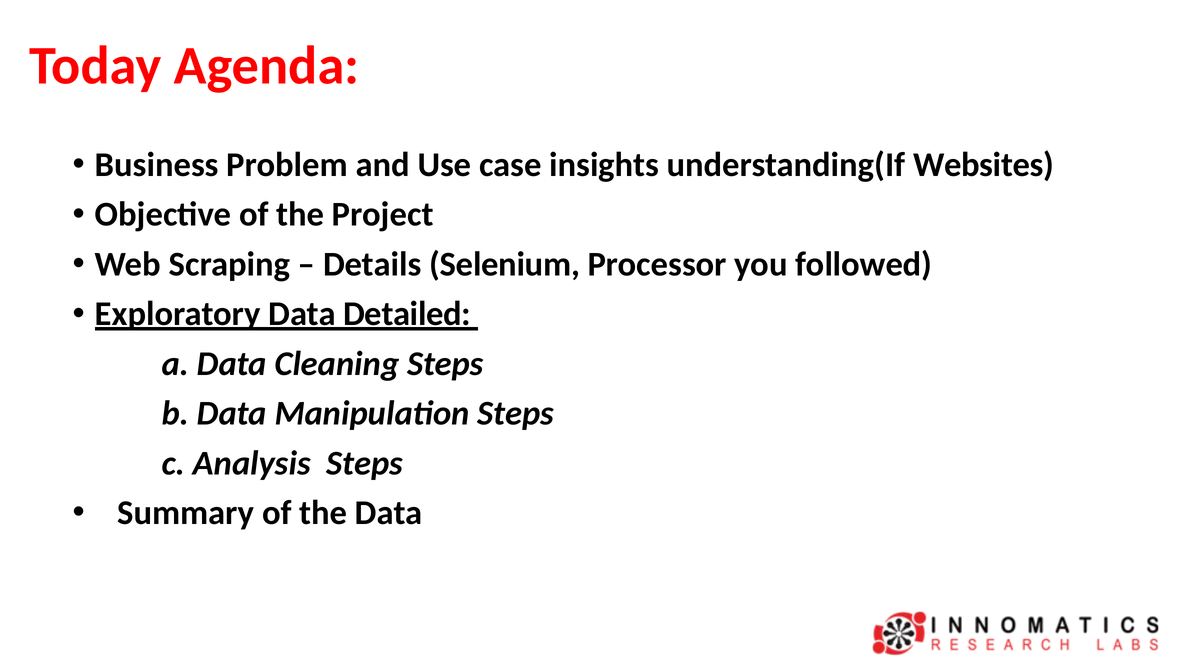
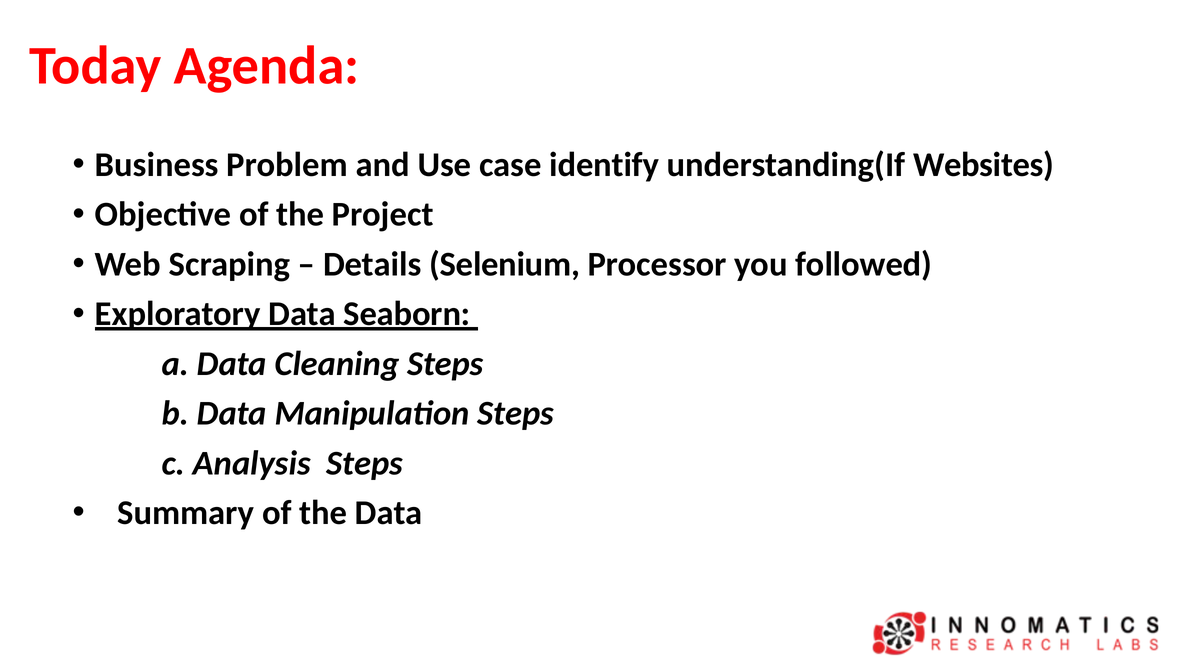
insights: insights -> identify
Detailed: Detailed -> Seaborn
